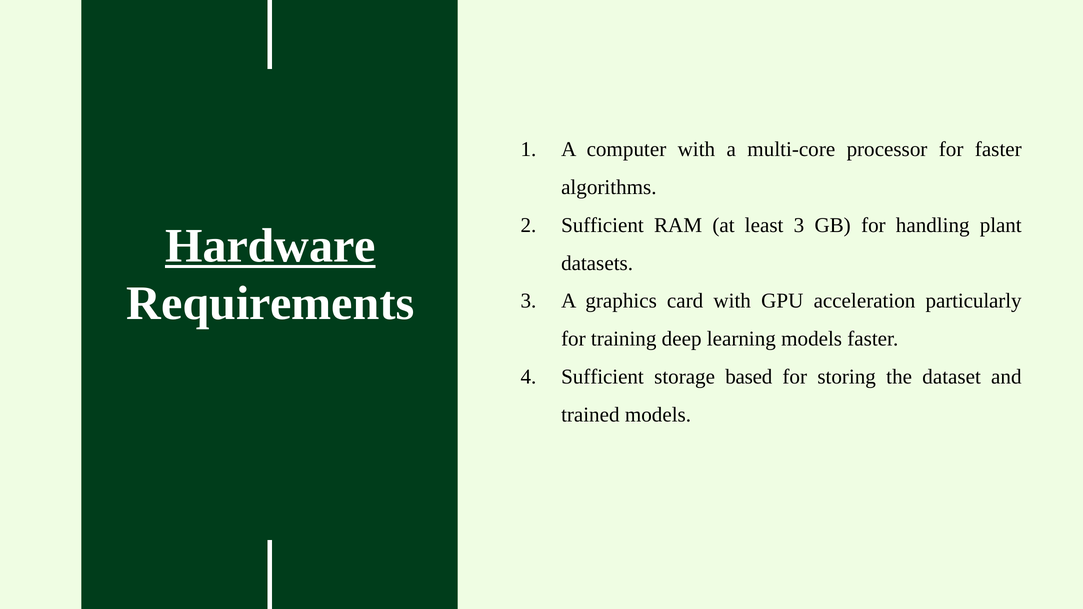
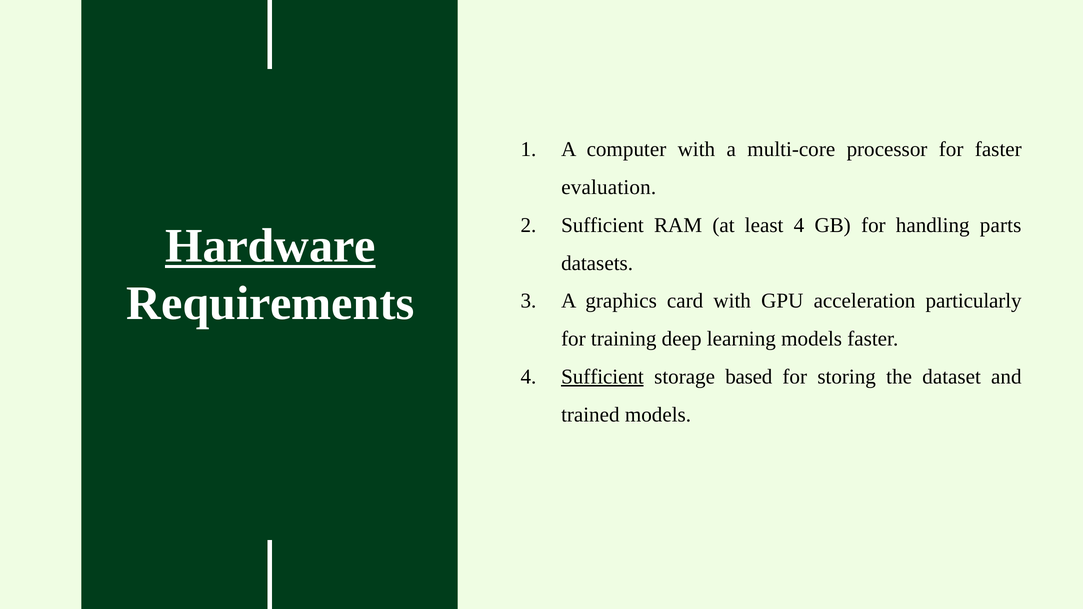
algorithms: algorithms -> evaluation
least 3: 3 -> 4
plant: plant -> parts
Sufficient at (602, 377) underline: none -> present
